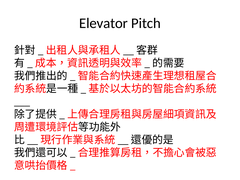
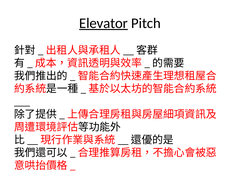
Elevator underline: none -> present
